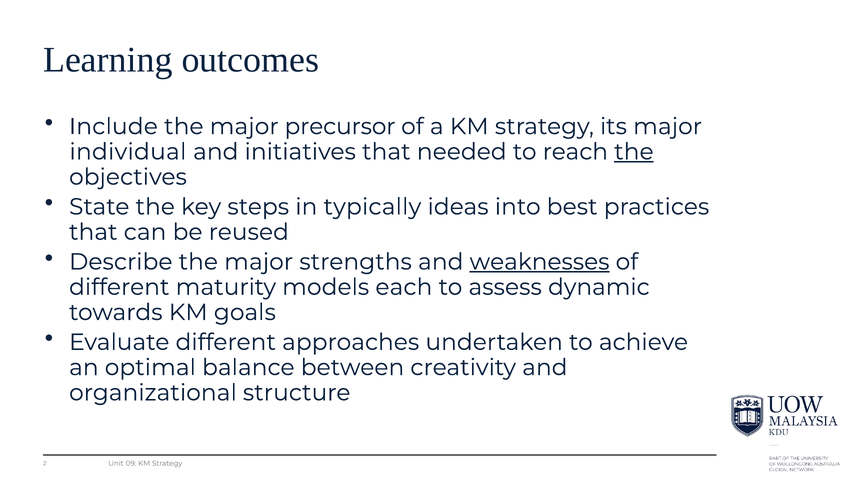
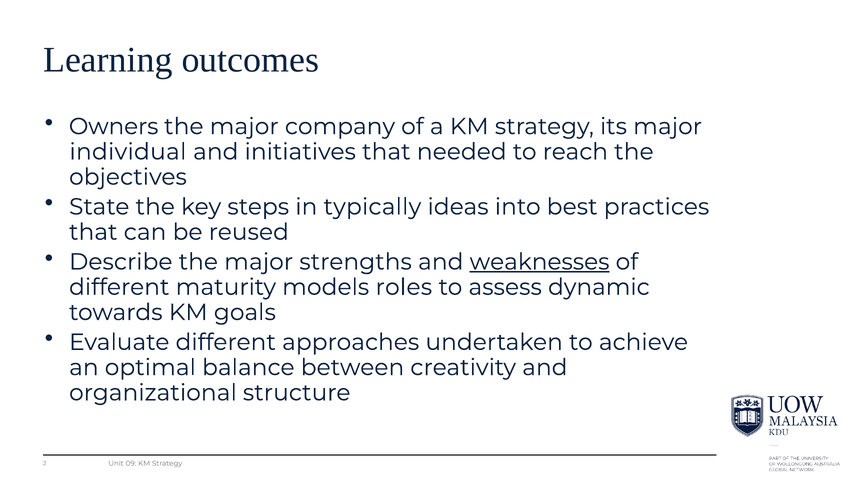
Include: Include -> Owners
precursor: precursor -> company
the at (634, 152) underline: present -> none
each: each -> roles
